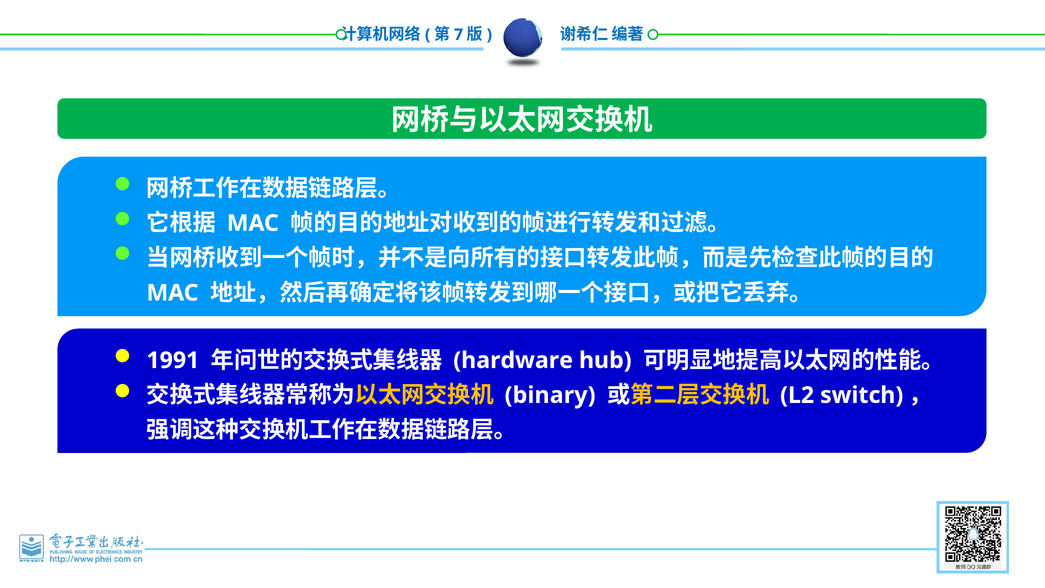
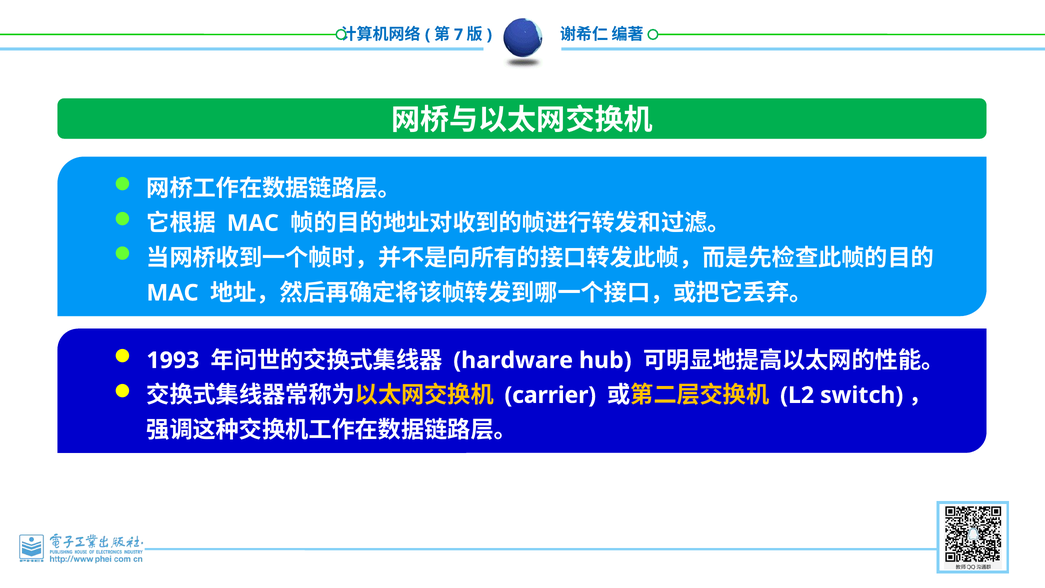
1991: 1991 -> 1993
binary: binary -> carrier
